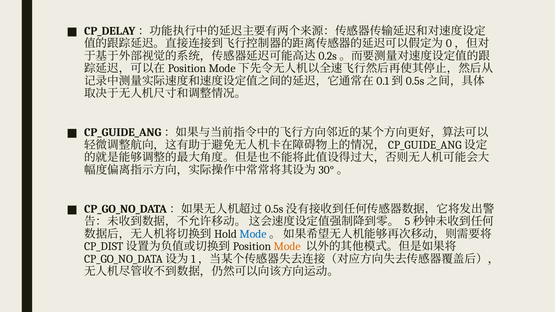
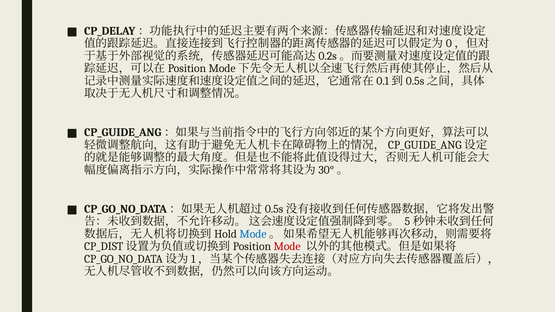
Mode at (287, 247) colour: orange -> red
